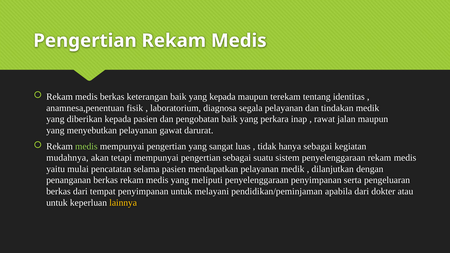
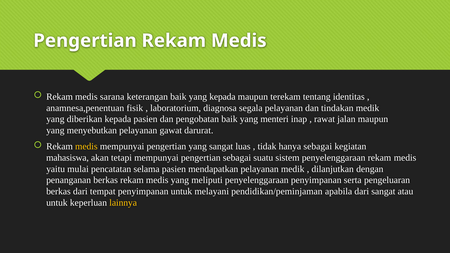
medis berkas: berkas -> sarana
perkara: perkara -> menteri
medis at (86, 146) colour: light green -> yellow
mudahnya: mudahnya -> mahasiswa
dari dokter: dokter -> sangat
